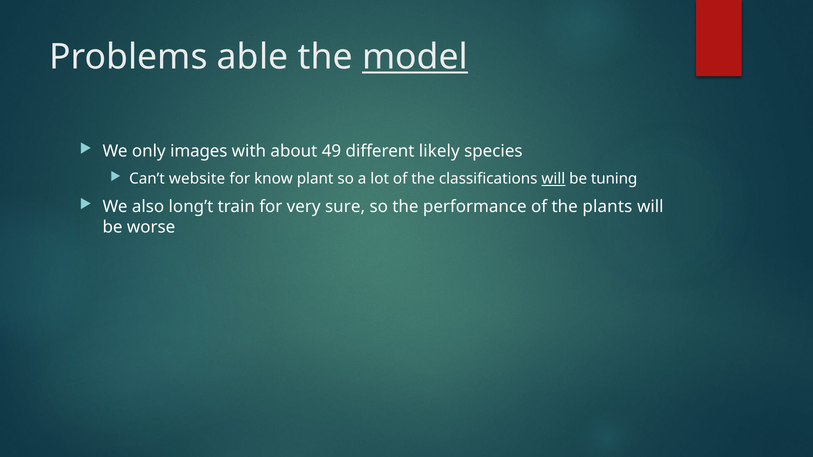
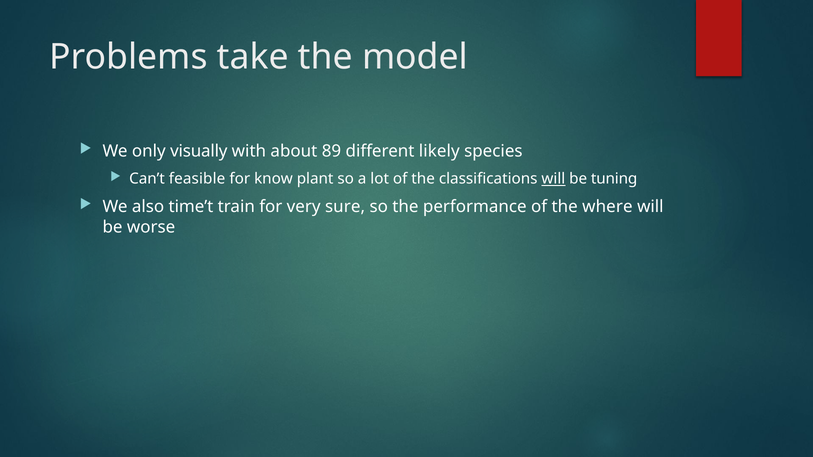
able: able -> take
model underline: present -> none
images: images -> visually
49: 49 -> 89
website: website -> feasible
long’t: long’t -> time’t
plants: plants -> where
